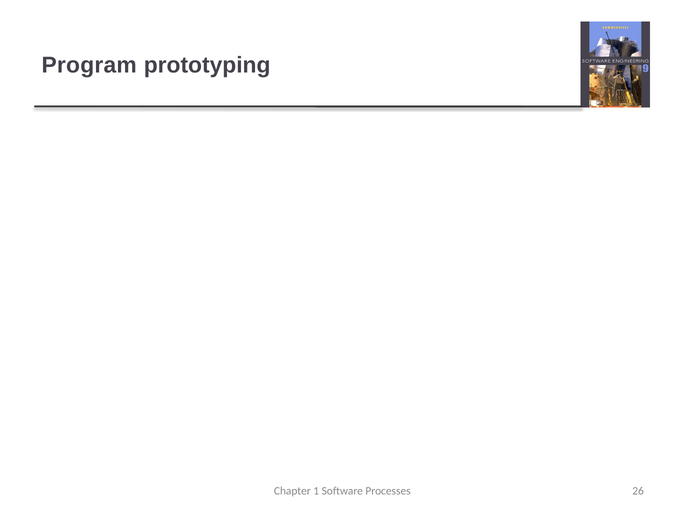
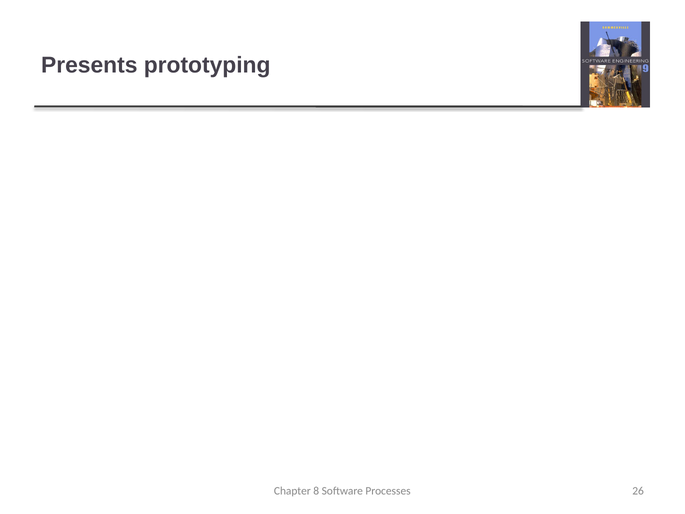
Program: Program -> Presents
1: 1 -> 8
